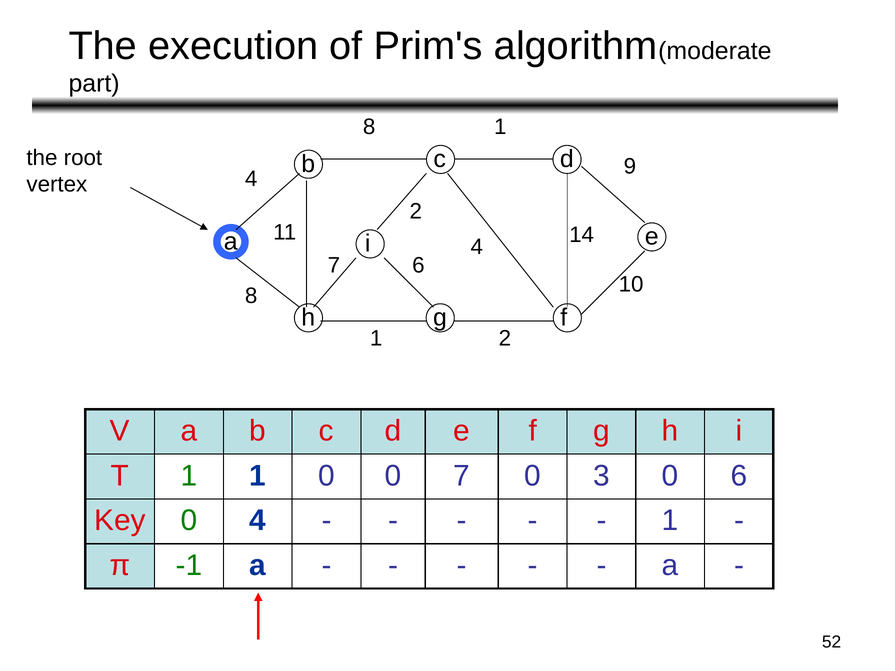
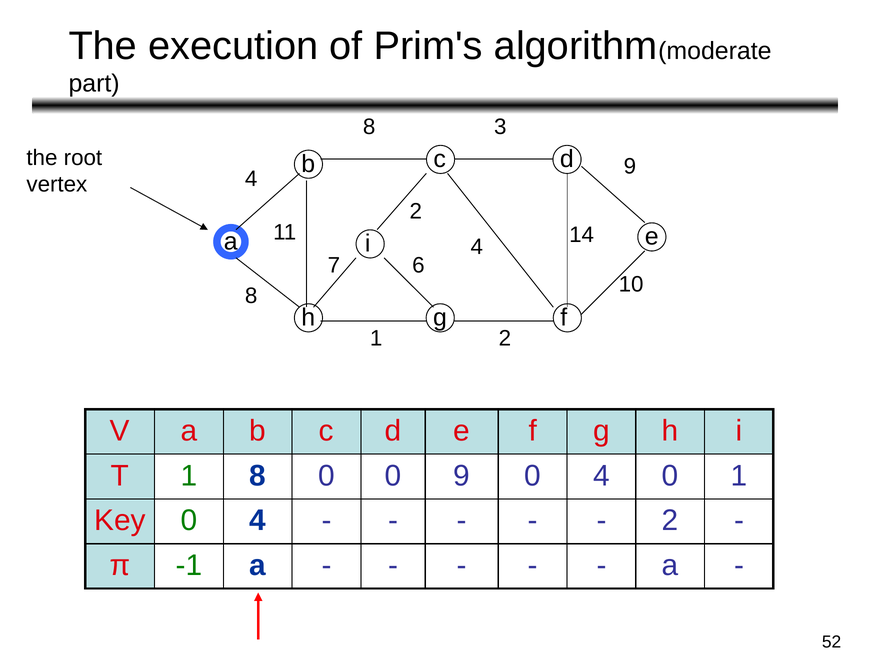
8 1: 1 -> 3
1 1: 1 -> 8
0 7: 7 -> 9
3 at (601, 476): 3 -> 4
0 6: 6 -> 1
1 at (670, 521): 1 -> 2
